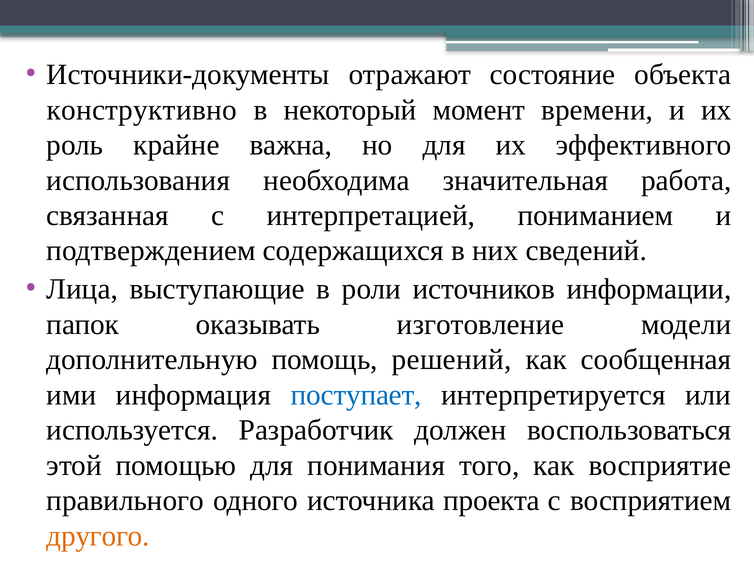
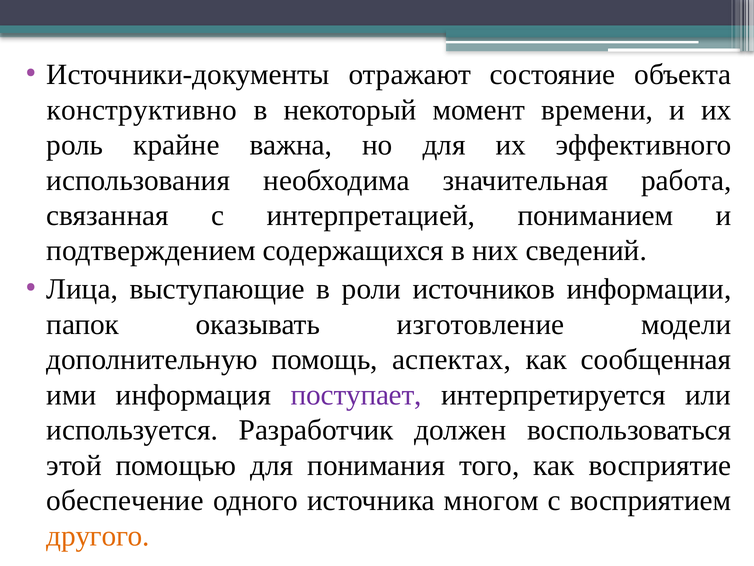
решений: решений -> аспектах
поступает colour: blue -> purple
правильного: правильного -> обеспечение
проекта: проекта -> многом
